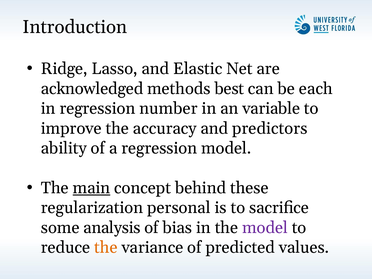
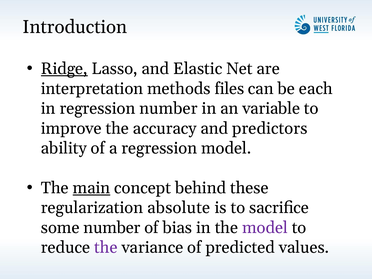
Ridge underline: none -> present
acknowledged: acknowledged -> interpretation
best: best -> files
personal: personal -> absolute
some analysis: analysis -> number
the at (106, 247) colour: orange -> purple
